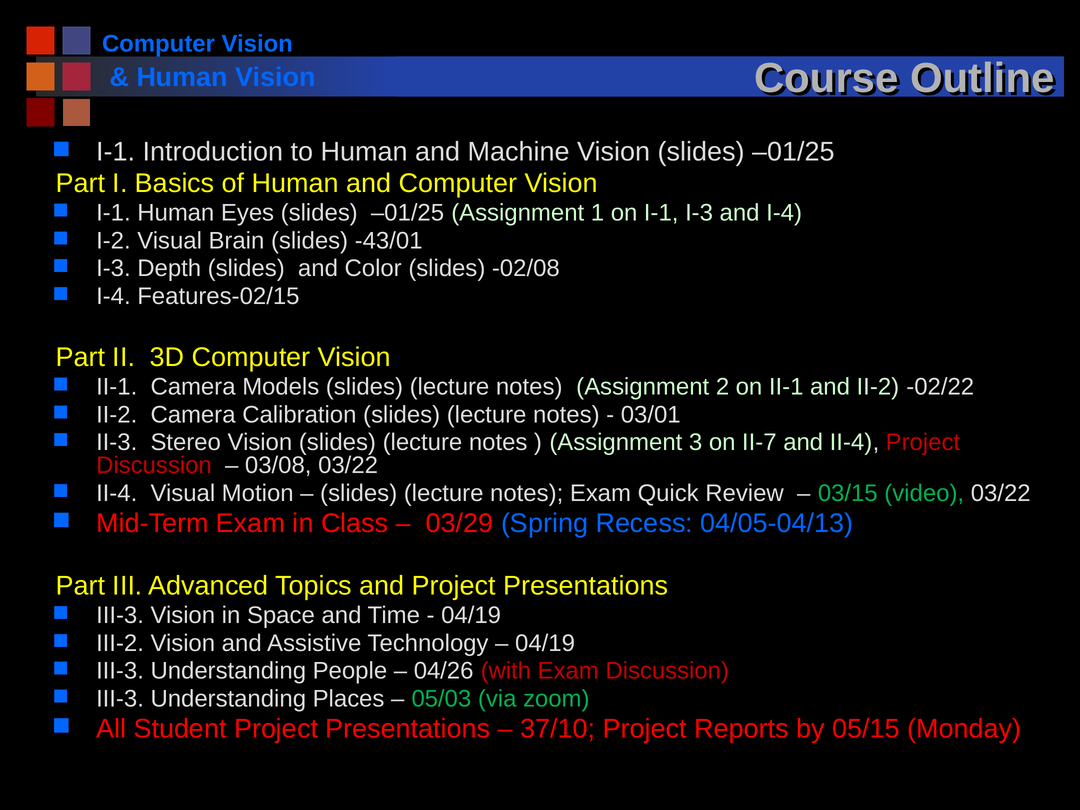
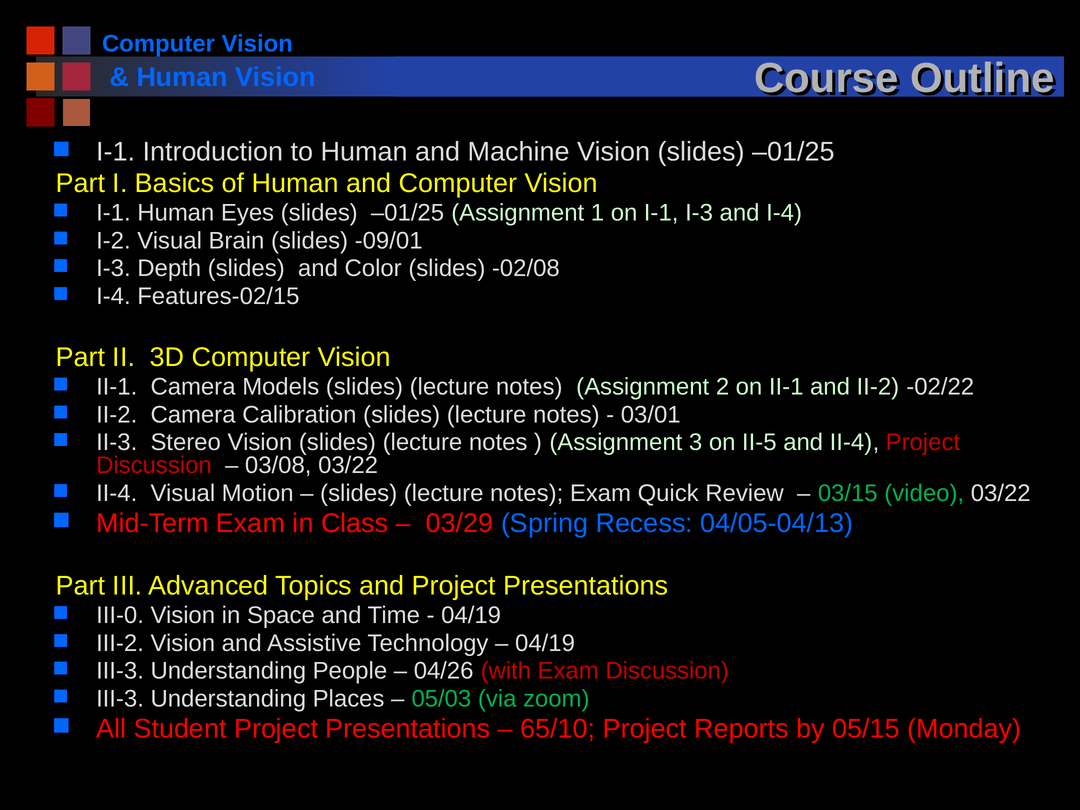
-43/01: -43/01 -> -09/01
II-7: II-7 -> II-5
III-3 at (120, 615): III-3 -> III-0
37/10: 37/10 -> 65/10
